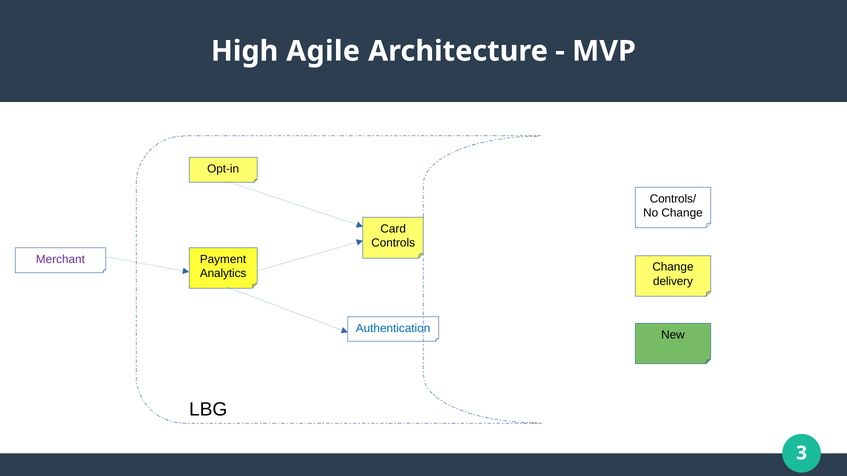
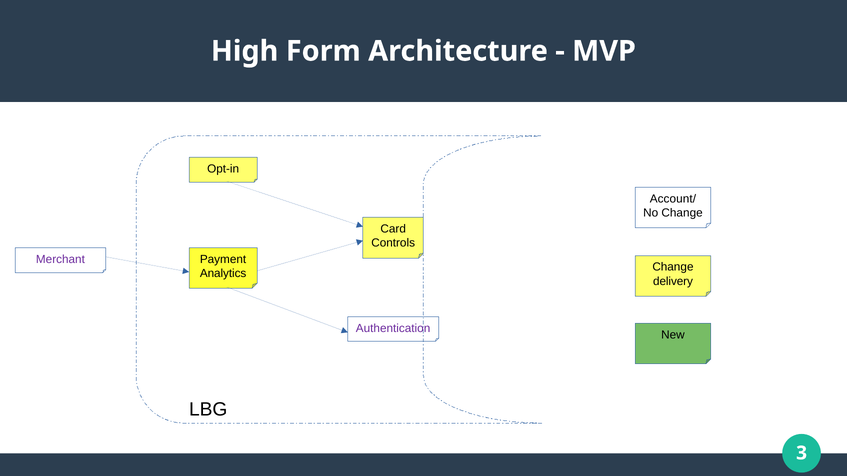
Agile: Agile -> Form
Controls/: Controls/ -> Account/
Authentication colour: blue -> purple
